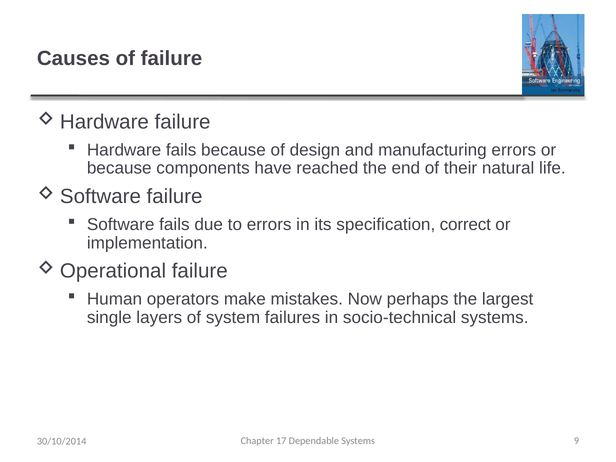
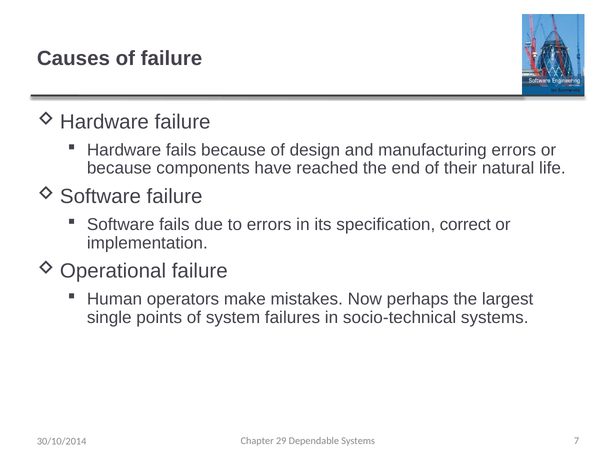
layers: layers -> points
17: 17 -> 29
9: 9 -> 7
